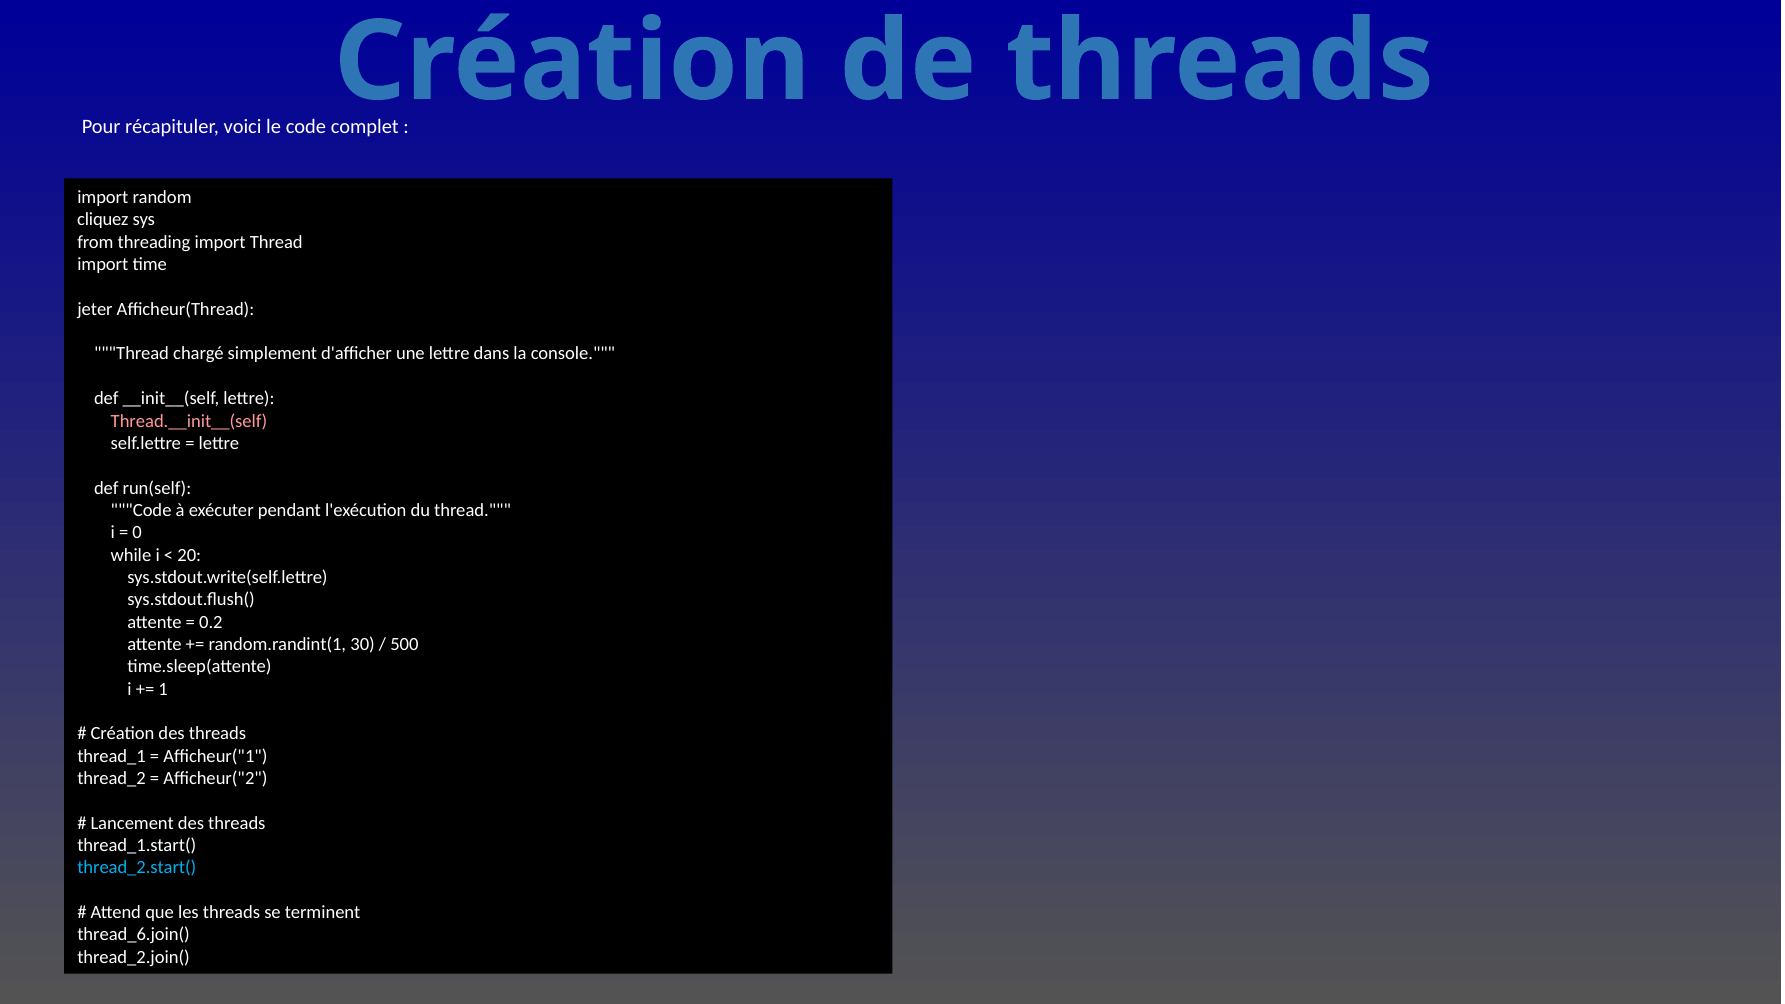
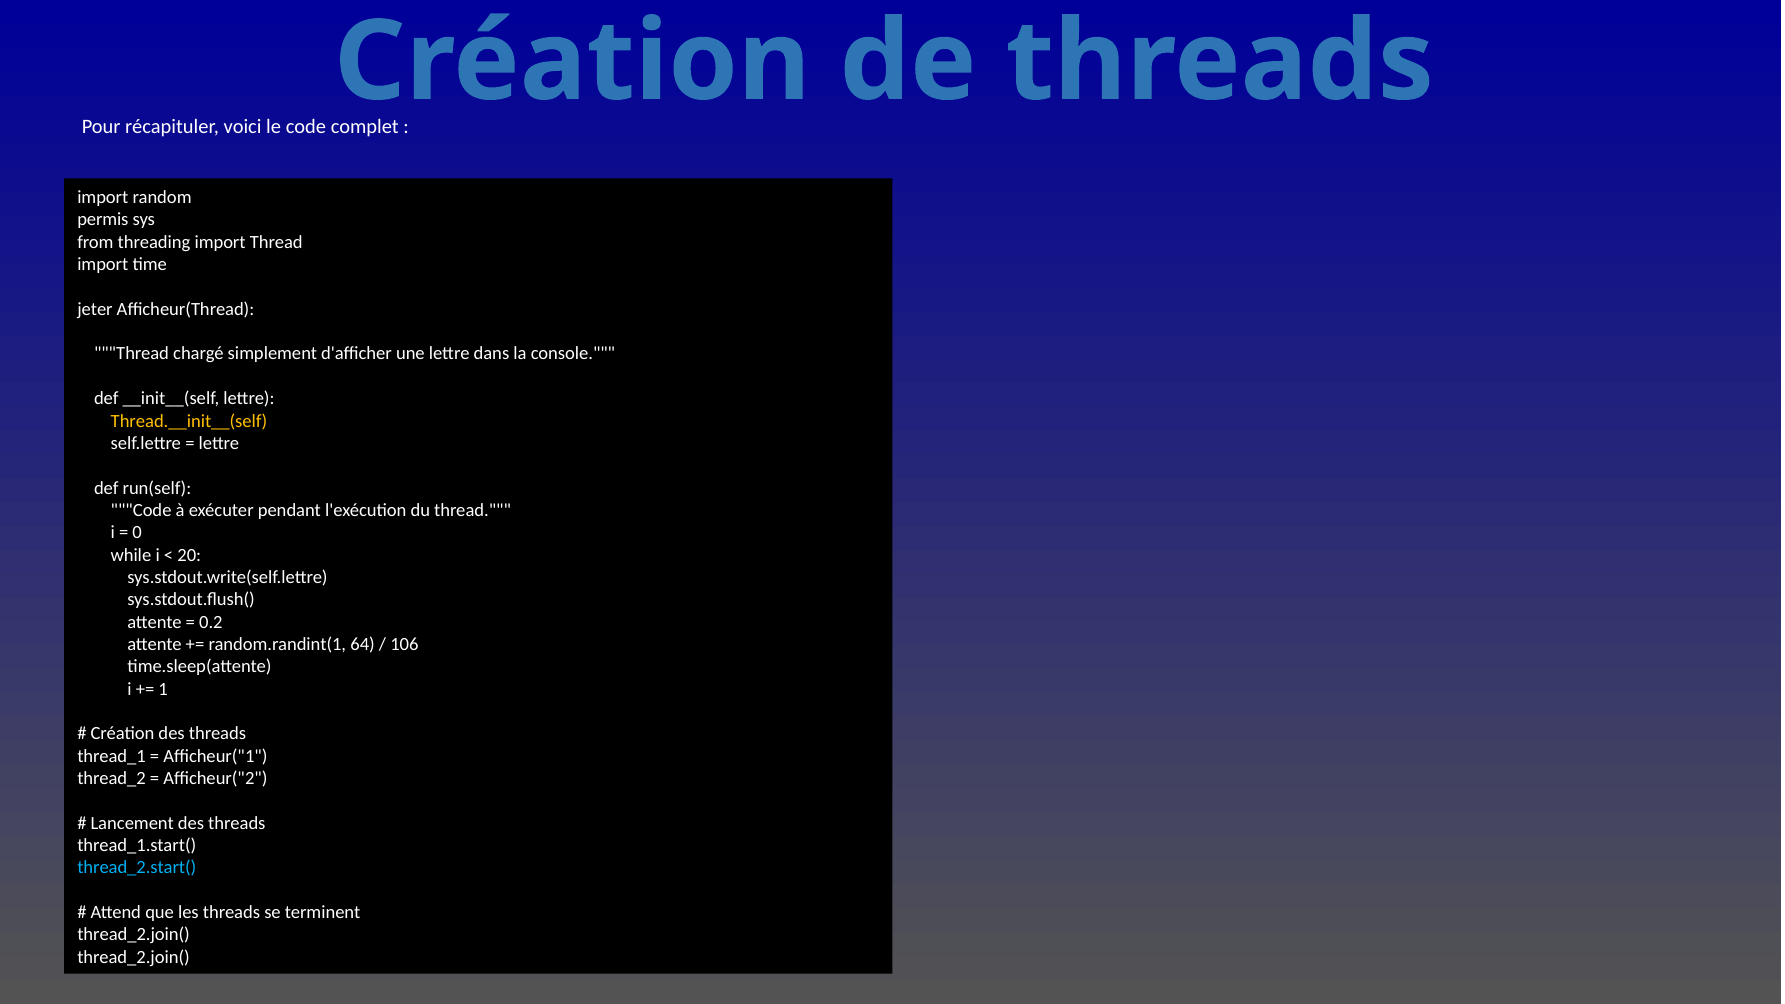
cliquez: cliquez -> permis
Thread.__init__(self colour: pink -> yellow
30: 30 -> 64
500: 500 -> 106
thread_6.join( at (134, 935): thread_6.join( -> thread_2.join(
